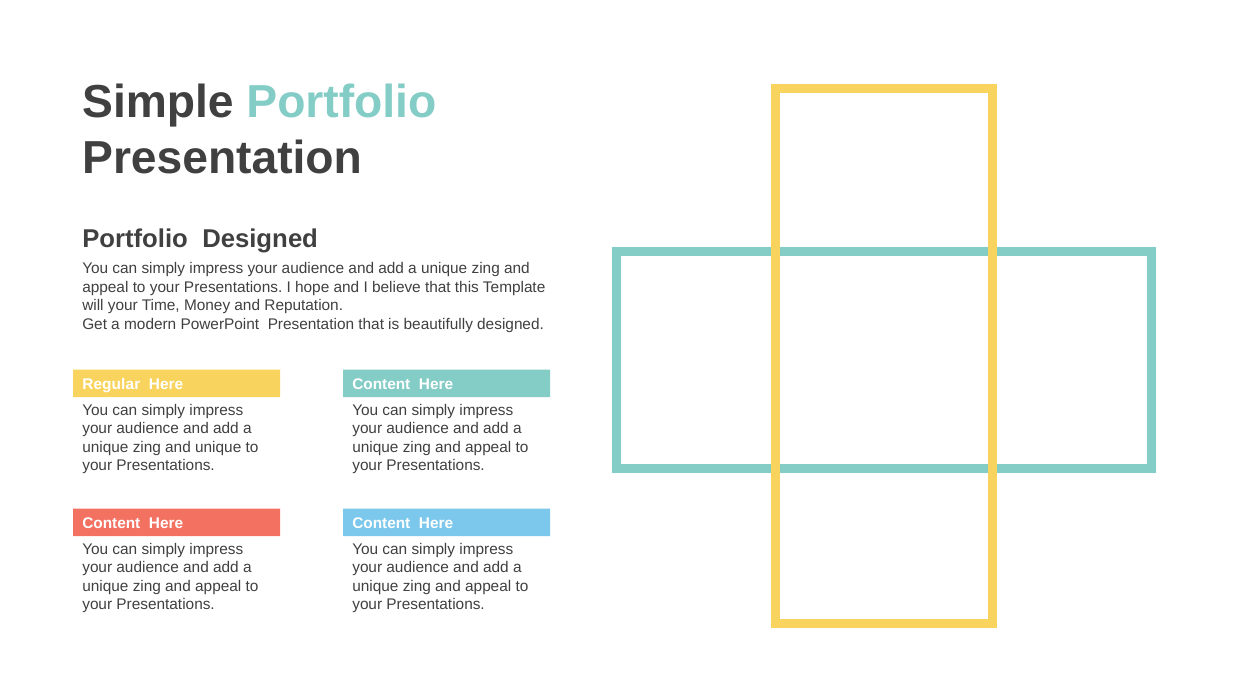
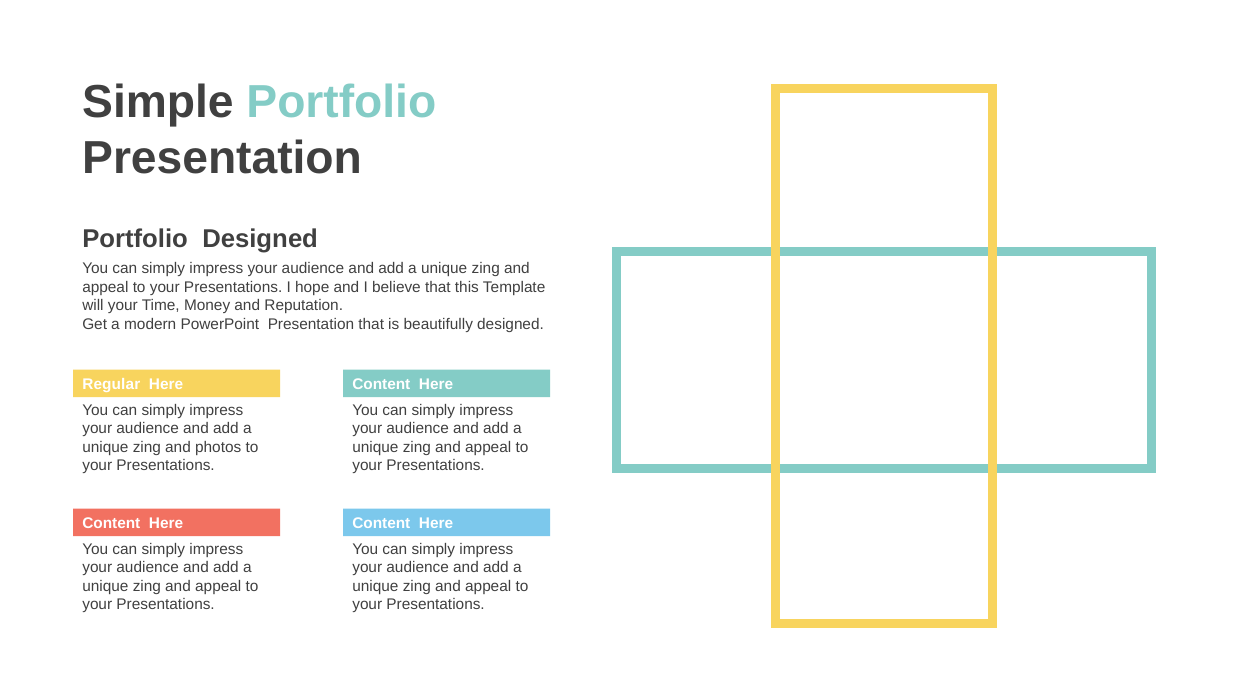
and unique: unique -> photos
